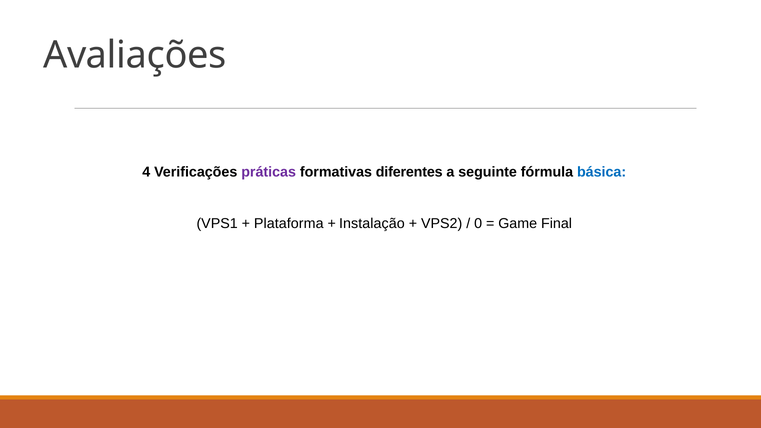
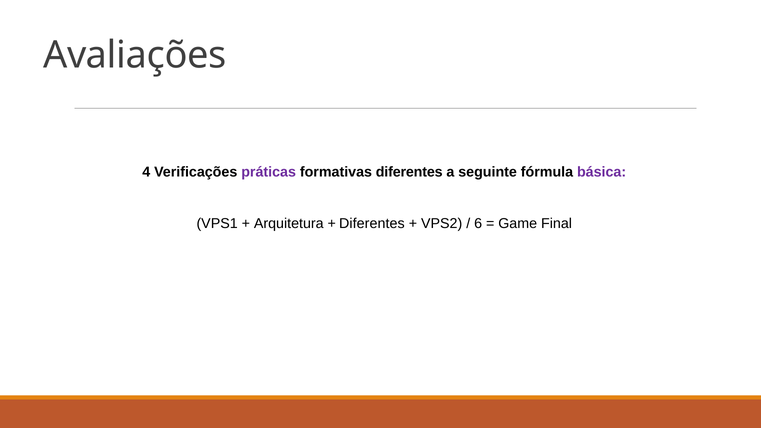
básica colour: blue -> purple
Plataforma: Plataforma -> Arquitetura
Instalação at (372, 223): Instalação -> Diferentes
0: 0 -> 6
